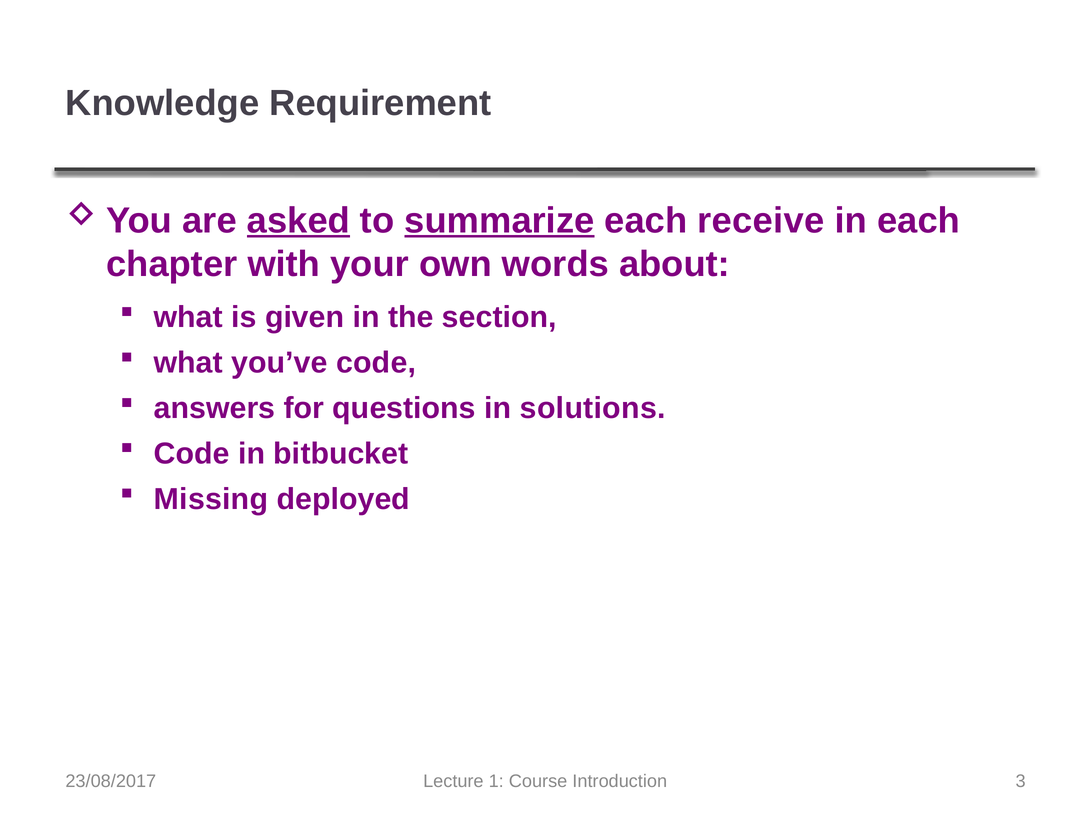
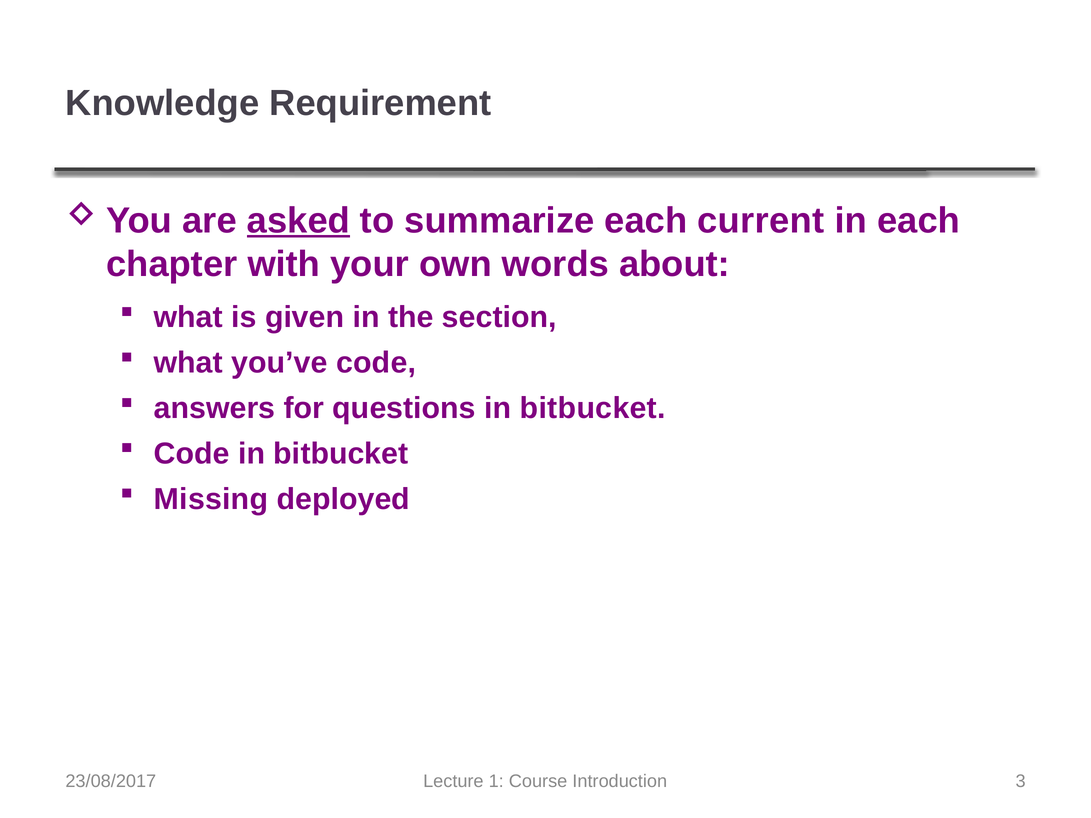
summarize underline: present -> none
receive: receive -> current
questions in solutions: solutions -> bitbucket
